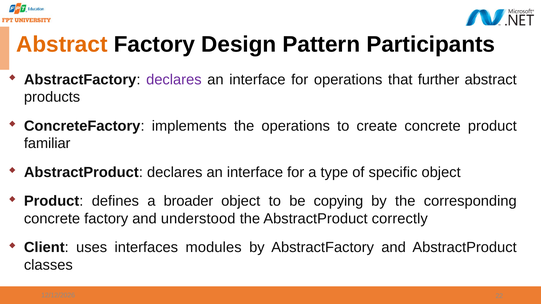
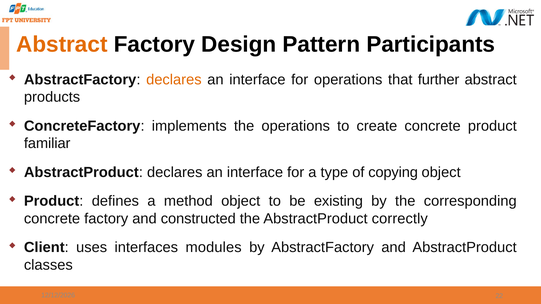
declares at (174, 80) colour: purple -> orange
specific: specific -> copying
broader: broader -> method
copying: copying -> existing
understood: understood -> constructed
